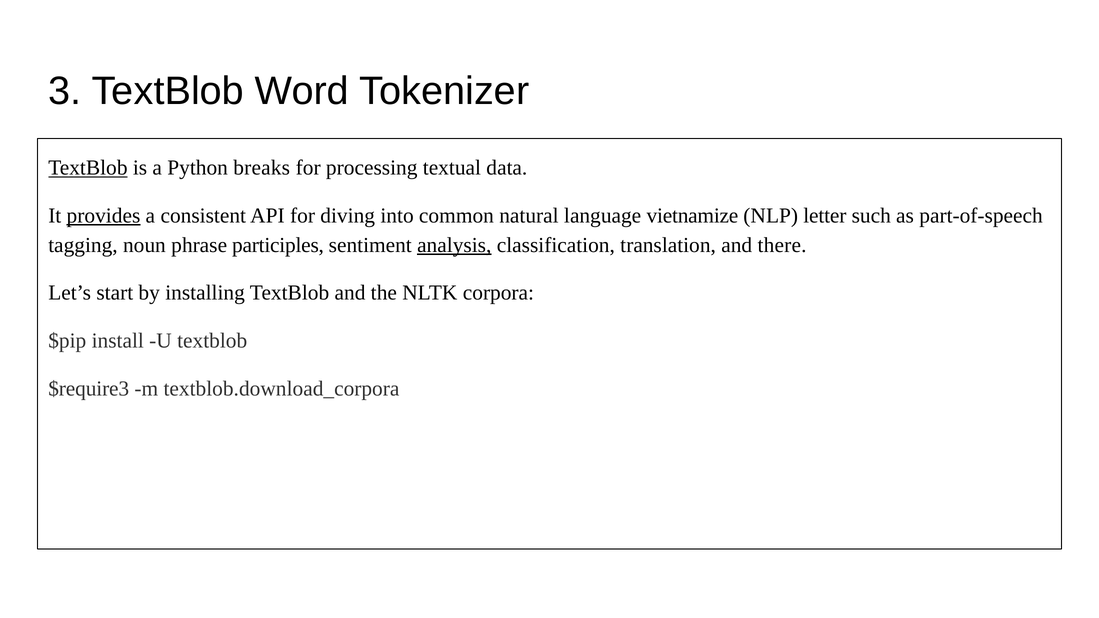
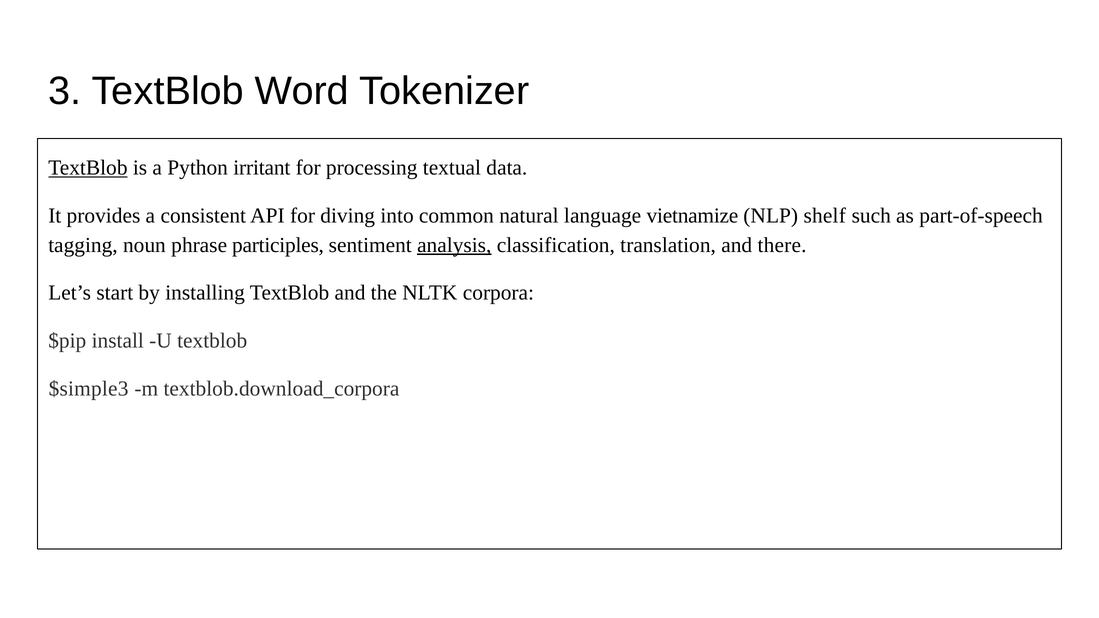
breaks: breaks -> irritant
provides underline: present -> none
letter: letter -> shelf
$require3: $require3 -> $simple3
